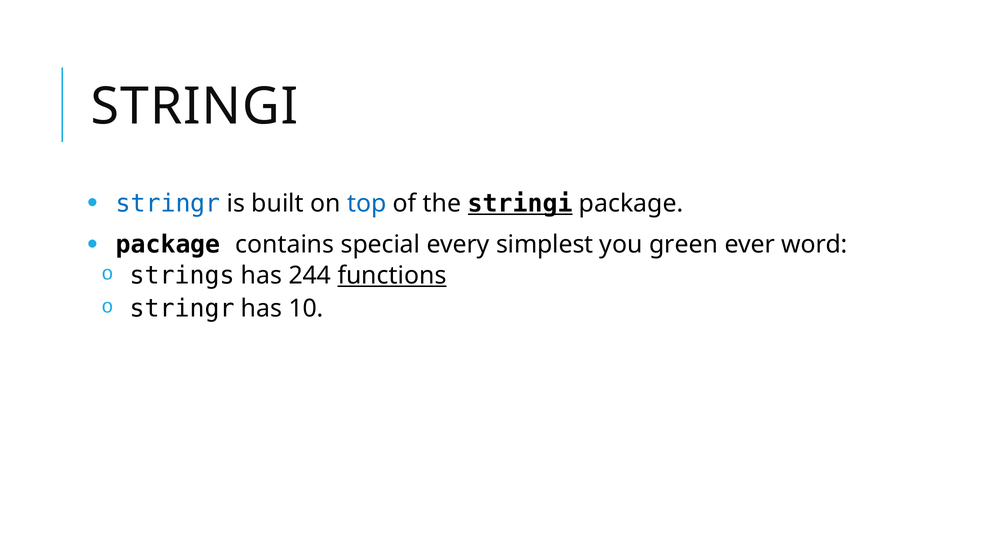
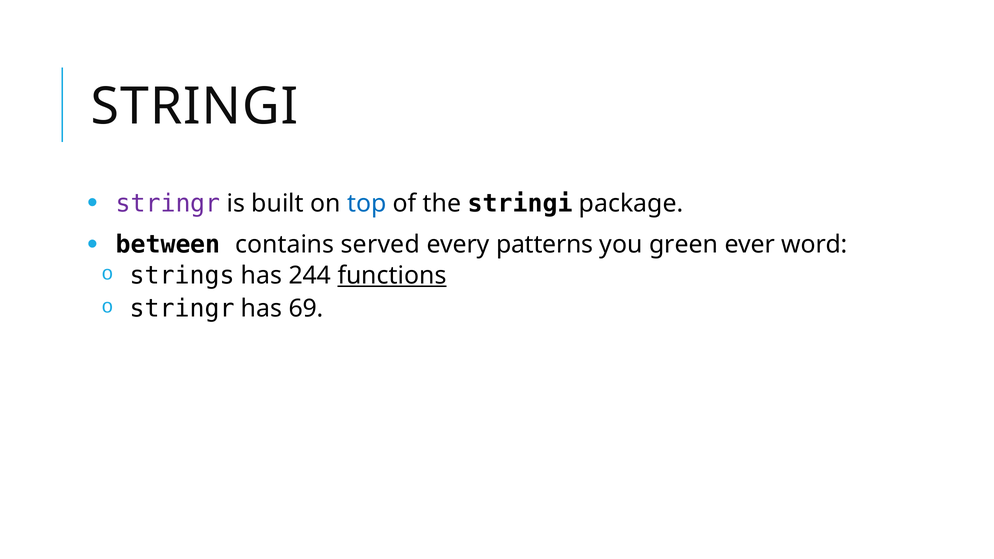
stringr at (168, 203) colour: blue -> purple
stringi at (520, 203) underline: present -> none
package at (168, 245): package -> between
special: special -> served
simplest: simplest -> patterns
10: 10 -> 69
